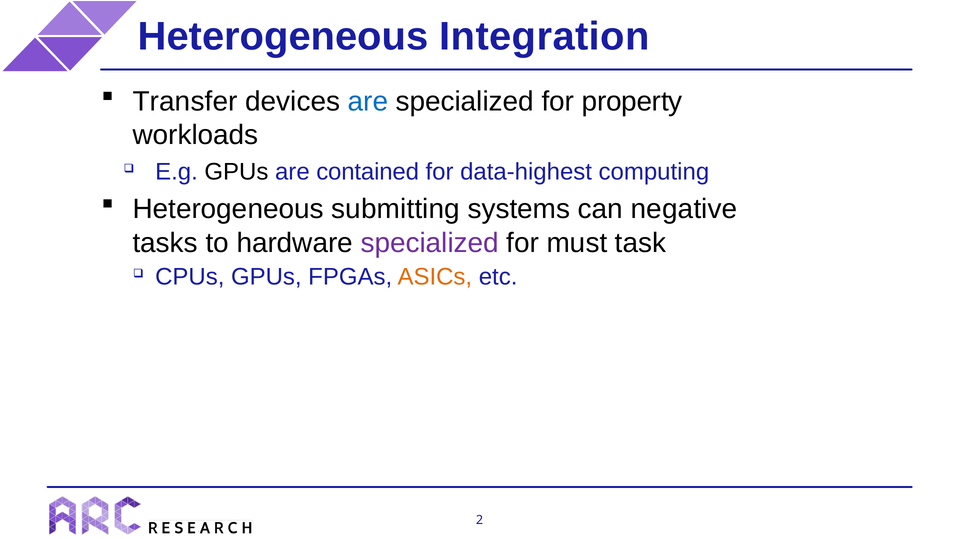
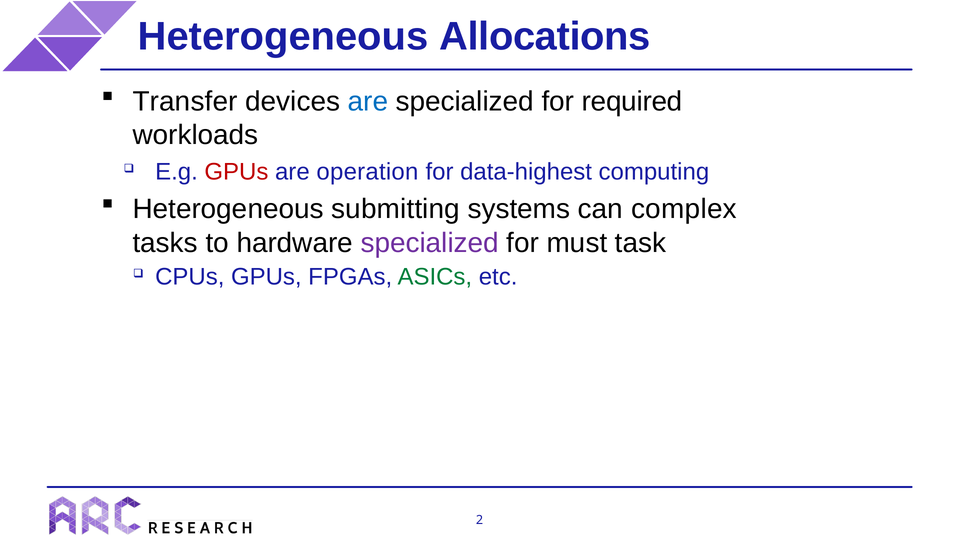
Integration: Integration -> Allocations
property: property -> required
GPUs at (236, 172) colour: black -> red
contained: contained -> operation
negative: negative -> complex
ASICs colour: orange -> green
